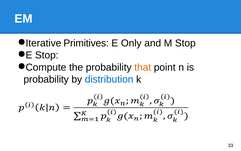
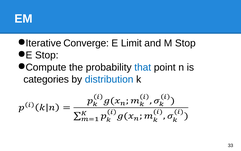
Primitives: Primitives -> Converge
Only: Only -> Limit
that colour: orange -> blue
probability at (46, 79): probability -> categories
